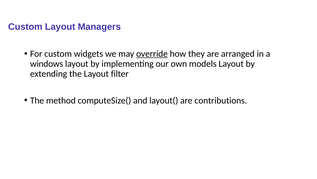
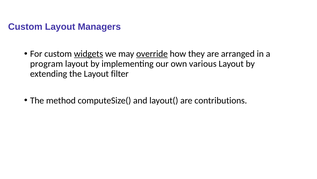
widgets underline: none -> present
windows: windows -> program
models: models -> various
